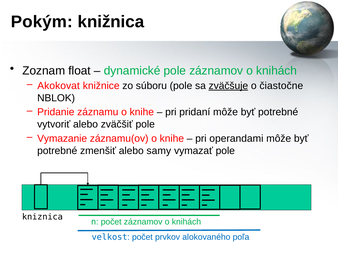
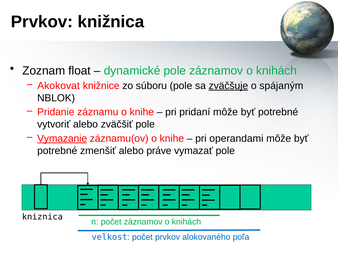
Pokým at (42, 22): Pokým -> Prvkov
čiastočne: čiastočne -> spájaným
Vymazanie underline: none -> present
samy: samy -> práve
